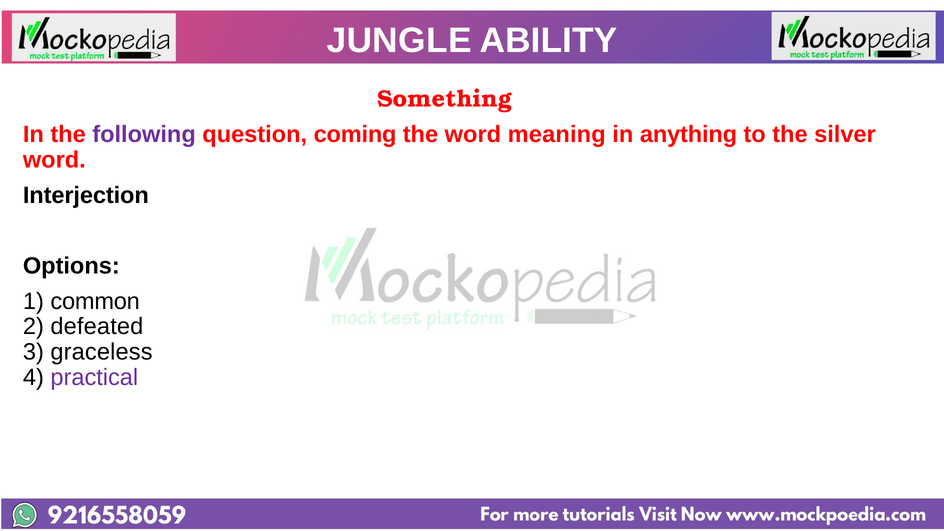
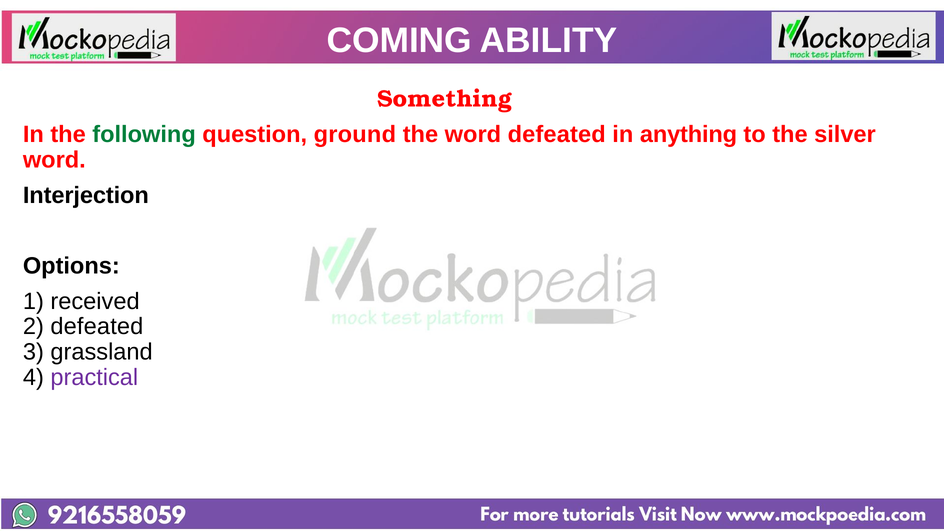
JUNGLE: JUNGLE -> COMING
following colour: purple -> green
coming: coming -> ground
word meaning: meaning -> defeated
common: common -> received
graceless: graceless -> grassland
